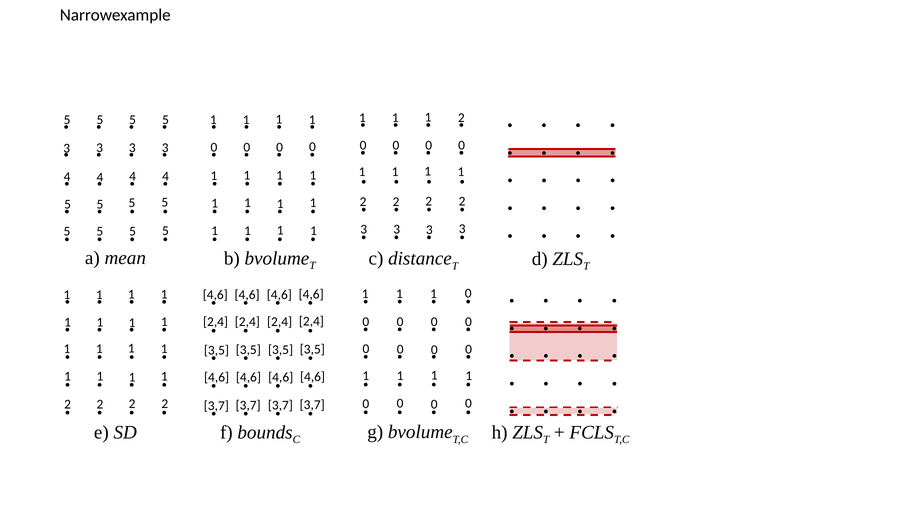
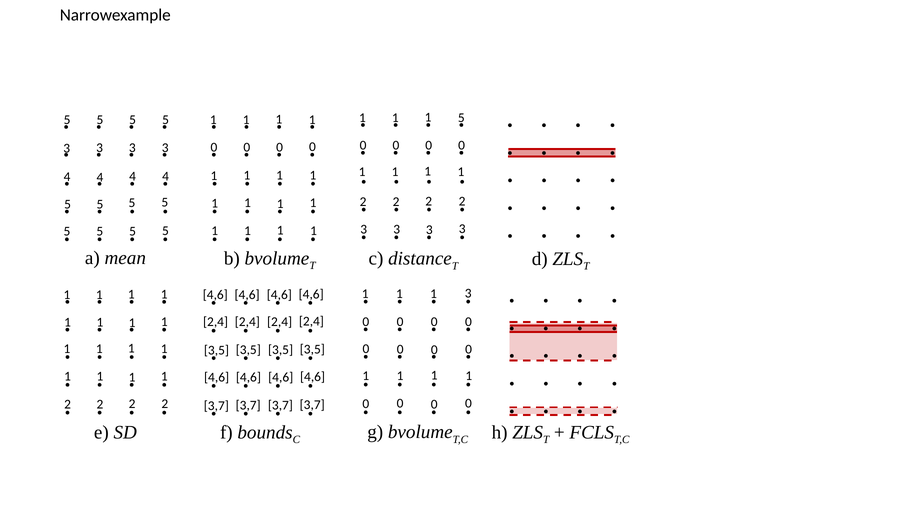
2 at (461, 118): 2 -> 5
0 at (468, 293): 0 -> 3
